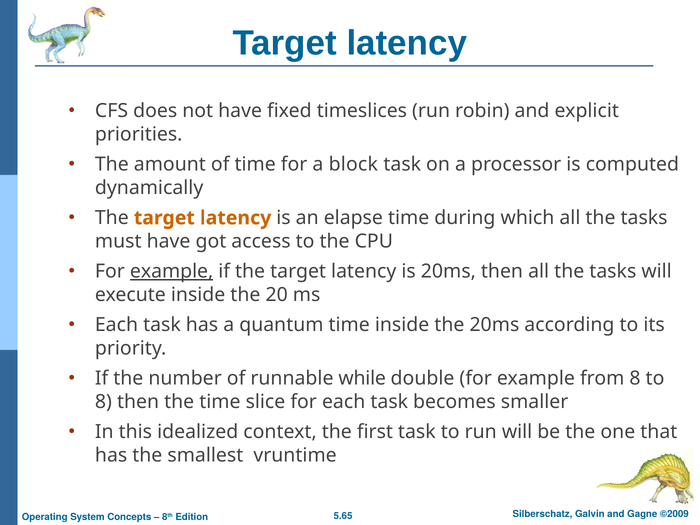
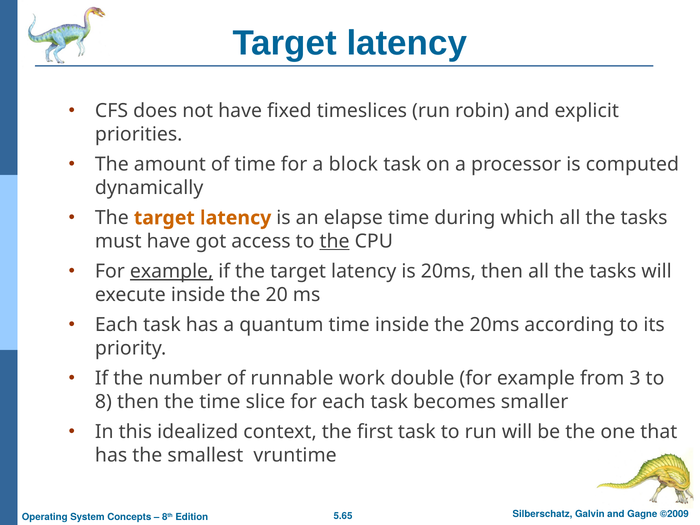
the at (335, 241) underline: none -> present
while: while -> work
from 8: 8 -> 3
